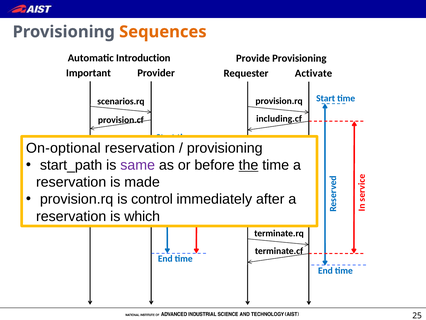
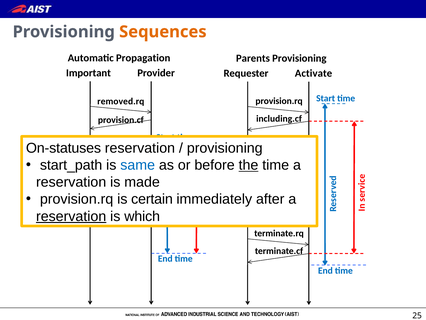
Introduction: Introduction -> Propagation
Provide: Provide -> Parents
scenarios.rq: scenarios.rq -> removed.rq
On-optional: On-optional -> On-statuses
same colour: purple -> blue
control: control -> certain
reservation at (71, 216) underline: none -> present
